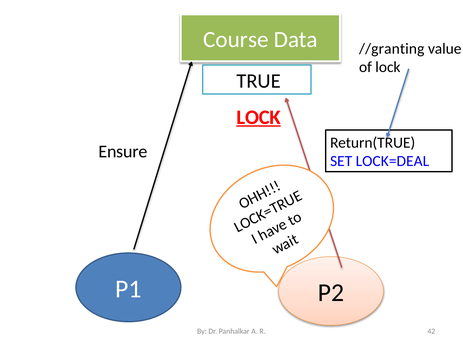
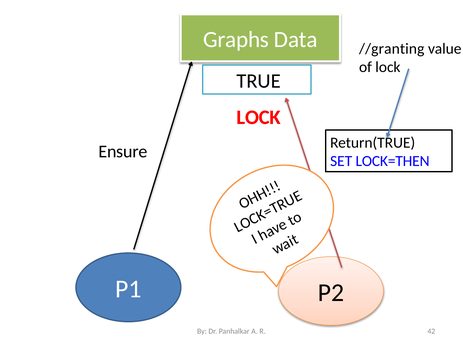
Course: Course -> Graphs
LOCK at (259, 117) underline: present -> none
LOCK=DEAL: LOCK=DEAL -> LOCK=THEN
